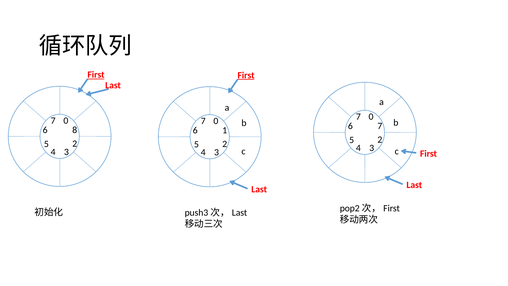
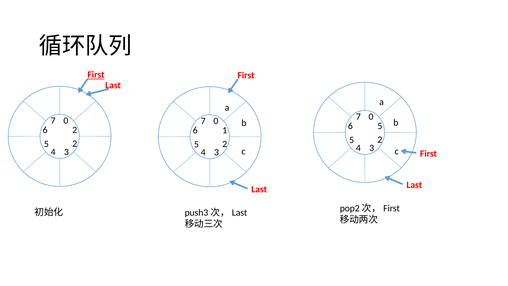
First at (246, 75) underline: present -> none
6 7: 7 -> 5
6 8: 8 -> 2
